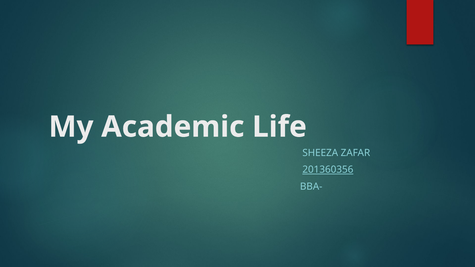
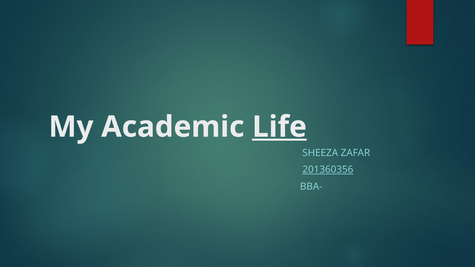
Life underline: none -> present
